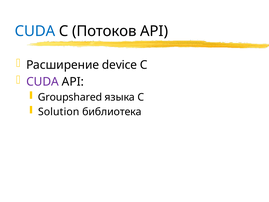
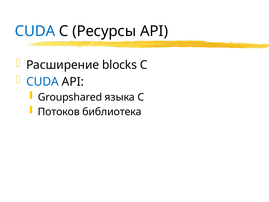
Потоков: Потоков -> Ресурсы
device: device -> blocks
CUDA at (42, 82) colour: purple -> blue
Solution: Solution -> Потоков
